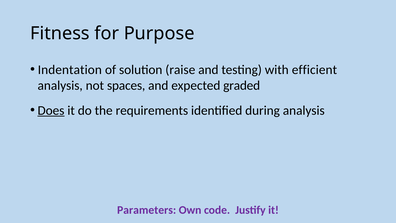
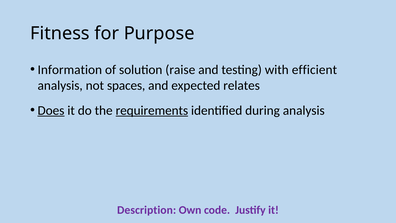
Indentation: Indentation -> Information
graded: graded -> relates
requirements underline: none -> present
Parameters: Parameters -> Description
